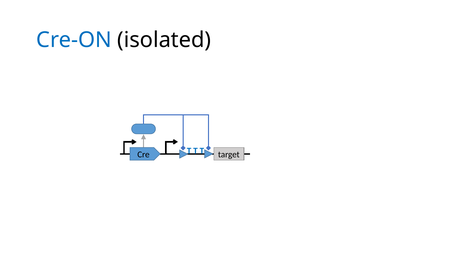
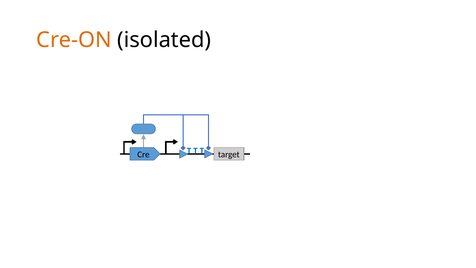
Cre-ON colour: blue -> orange
